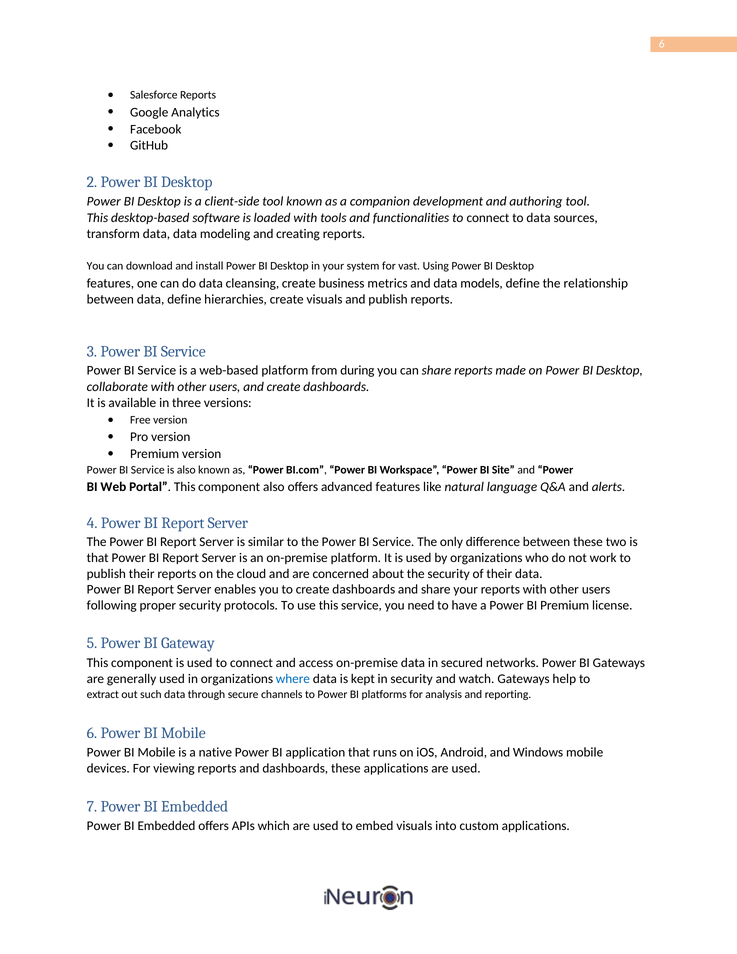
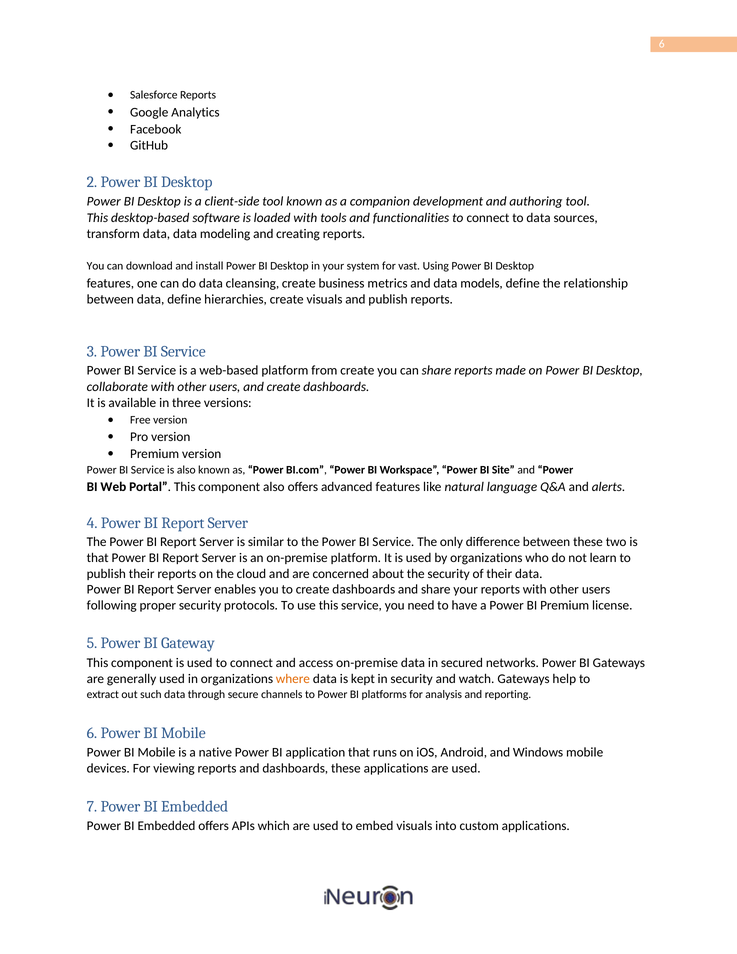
from during: during -> create
work: work -> learn
where colour: blue -> orange
